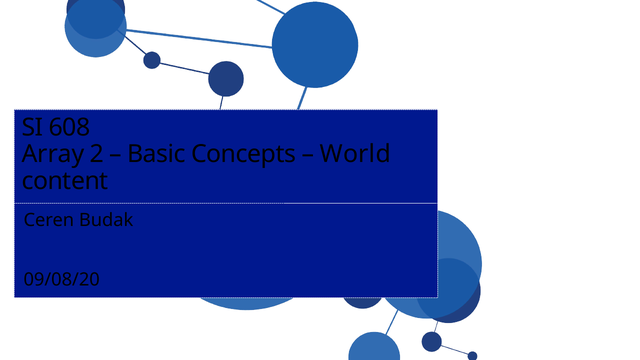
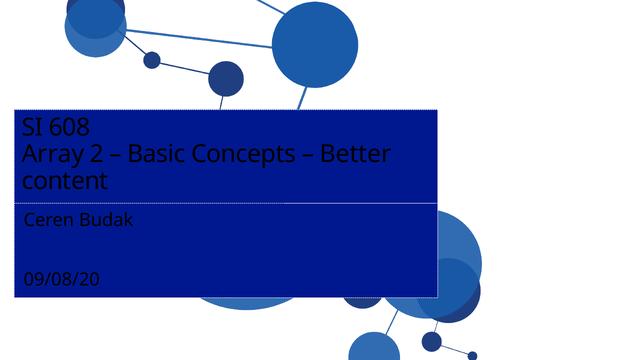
World: World -> Better
